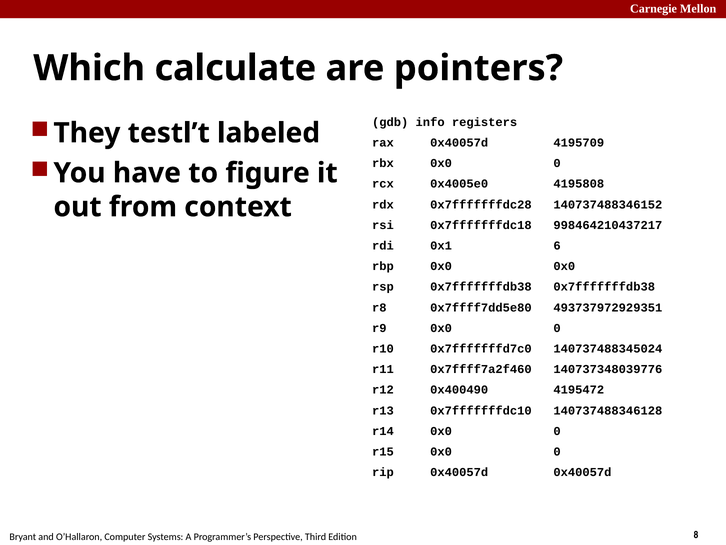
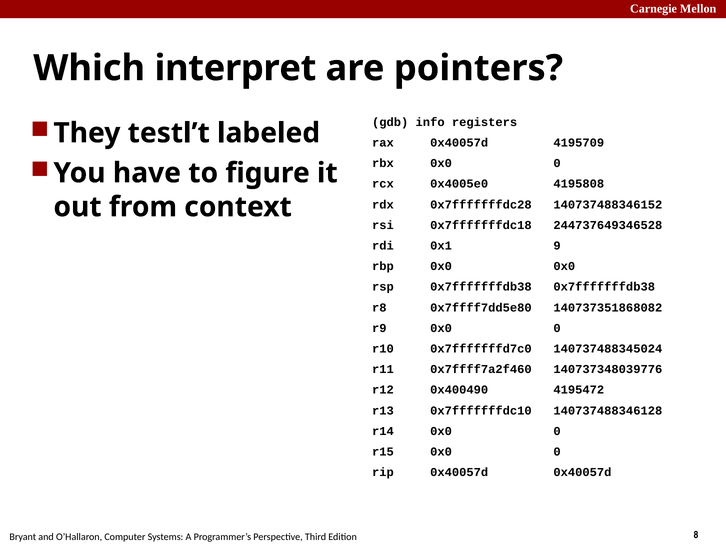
calculate: calculate -> interpret
998464210437217: 998464210437217 -> 244737649346528
6: 6 -> 9
493737972929351: 493737972929351 -> 140737351868082
